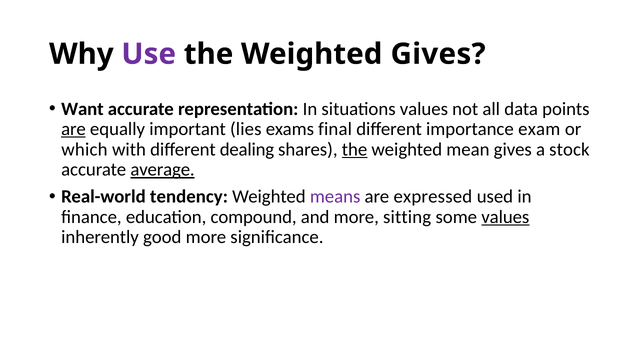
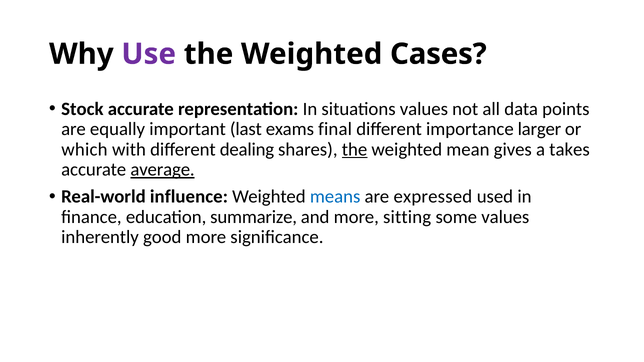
Weighted Gives: Gives -> Cases
Want: Want -> Stock
are at (74, 129) underline: present -> none
lies: lies -> last
exam: exam -> larger
stock: stock -> takes
tendency: tendency -> influence
means colour: purple -> blue
compound: compound -> summarize
values at (505, 217) underline: present -> none
